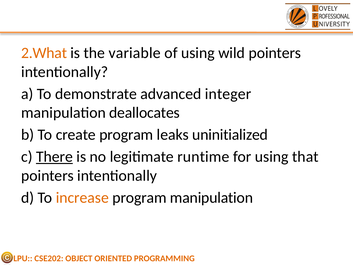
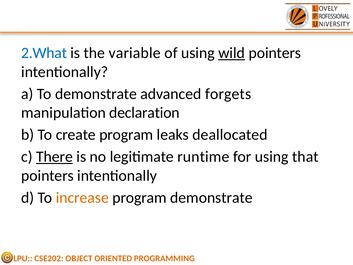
2.What colour: orange -> blue
wild underline: none -> present
integer: integer -> forgets
deallocates: deallocates -> declaration
uninitialized: uninitialized -> deallocated
program manipulation: manipulation -> demonstrate
